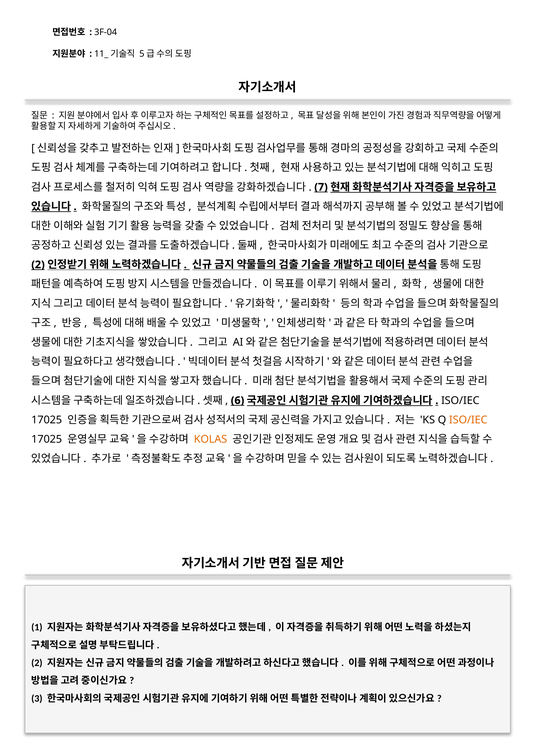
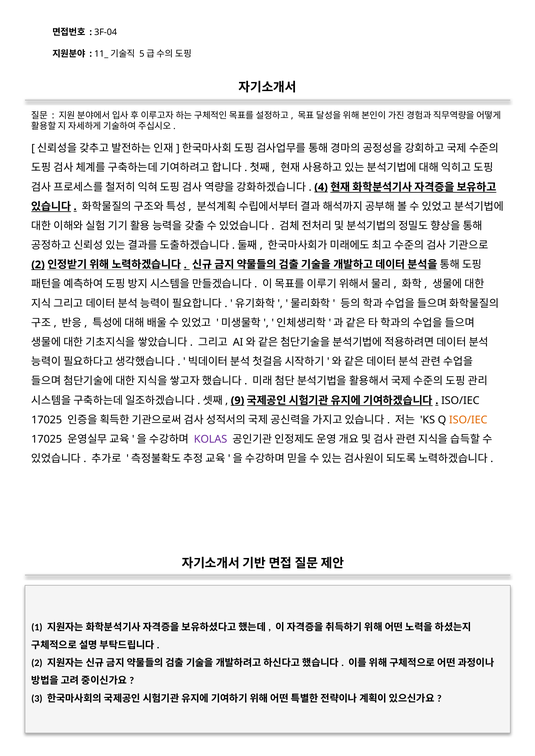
7: 7 -> 4
6: 6 -> 9
KOLAS colour: orange -> purple
